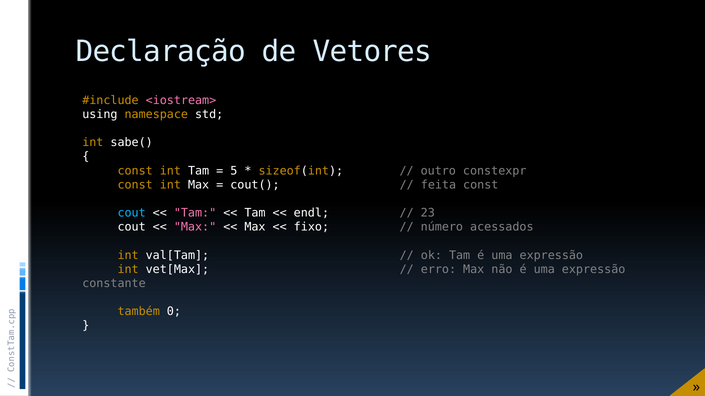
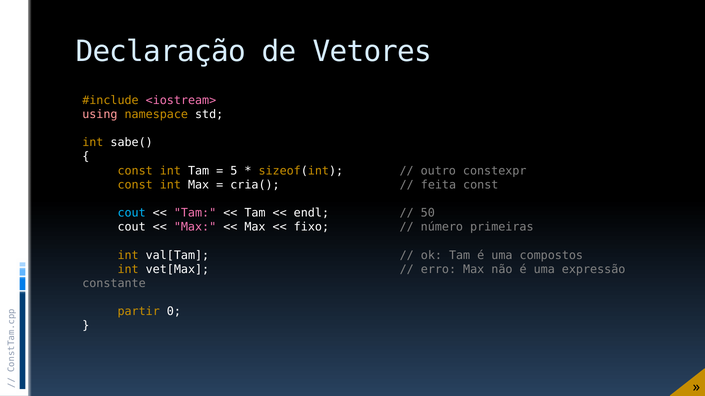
using colour: white -> pink
cout(: cout( -> cria(
23: 23 -> 50
acessados: acessados -> primeiras
Tam é uma expressão: expressão -> compostos
também: também -> partir
